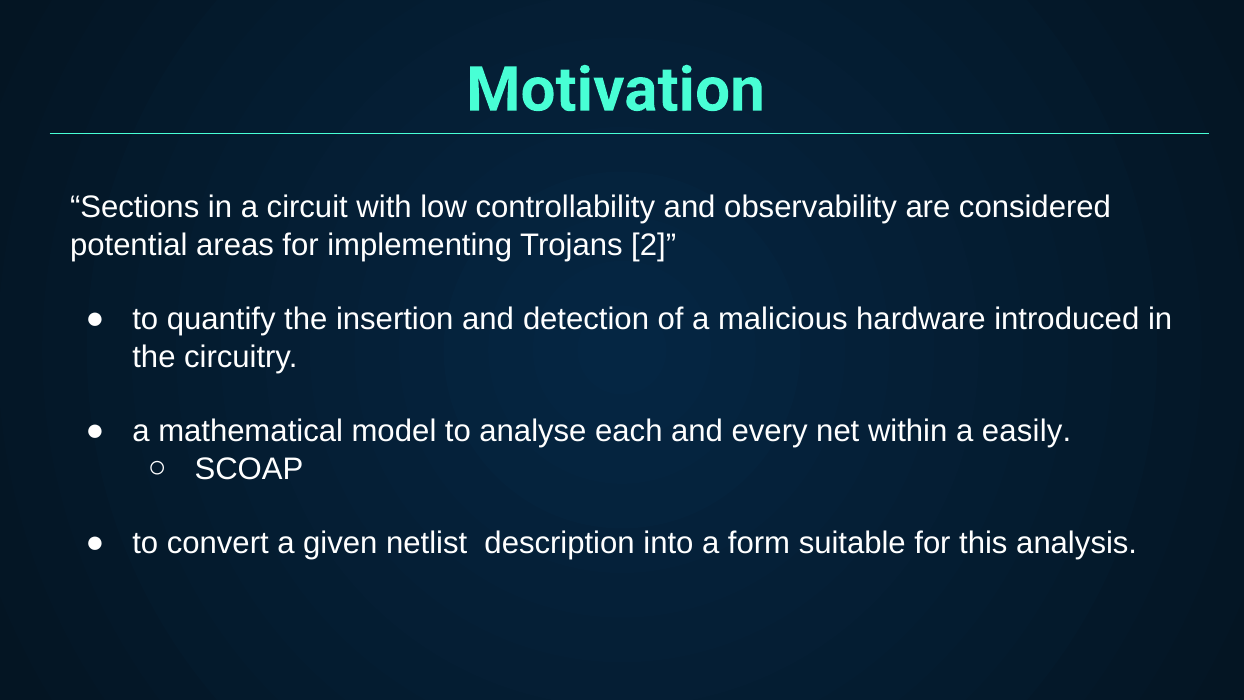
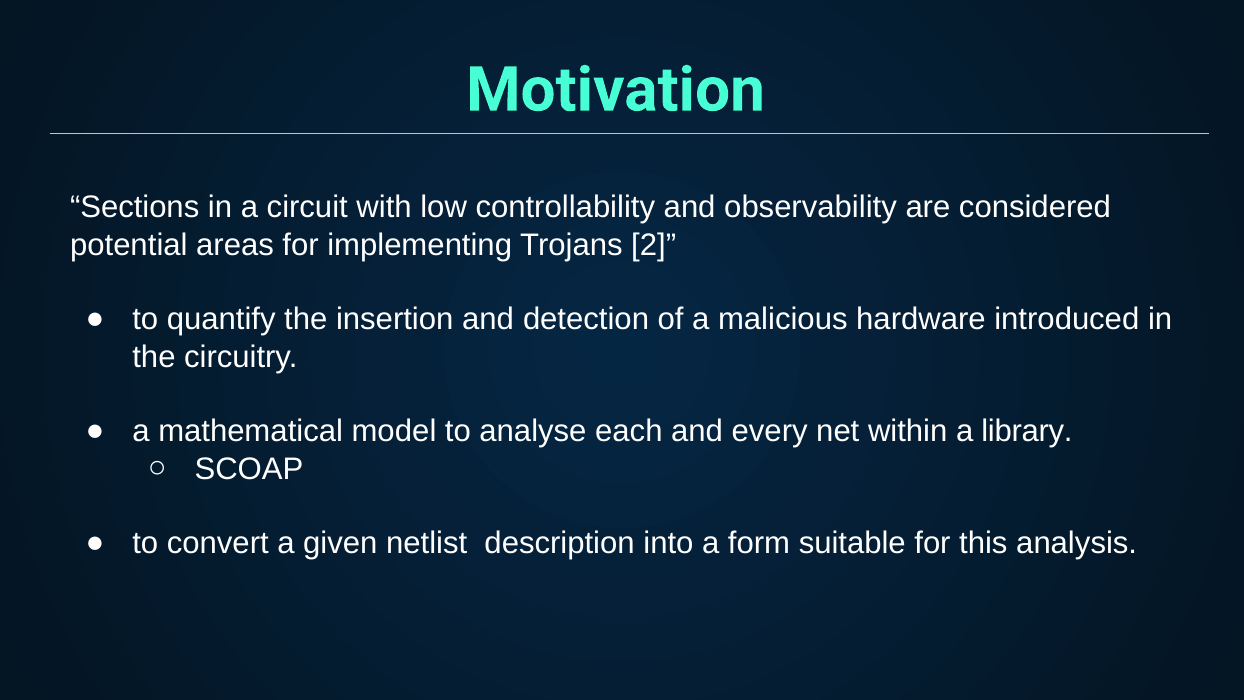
easily: easily -> library
